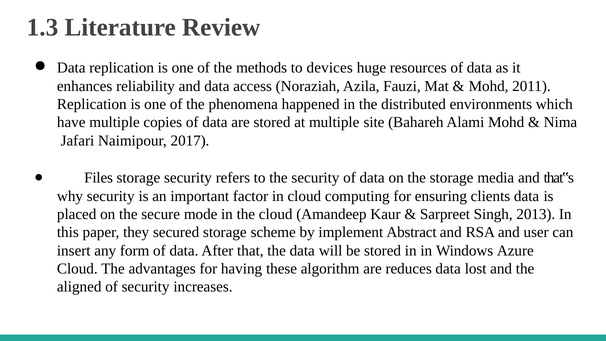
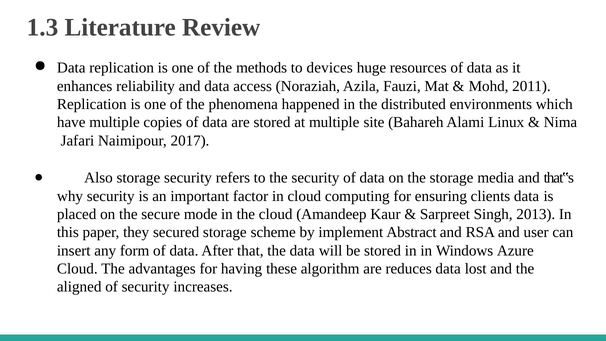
Alami Mohd: Mohd -> Linux
Files: Files -> Also
